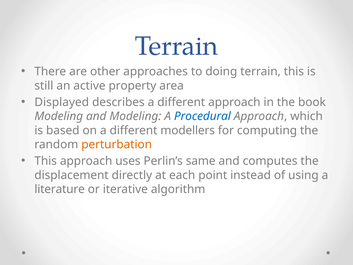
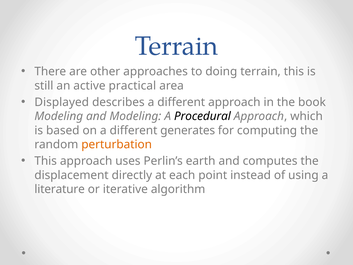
property: property -> practical
Procedural colour: blue -> black
modellers: modellers -> generates
same: same -> earth
